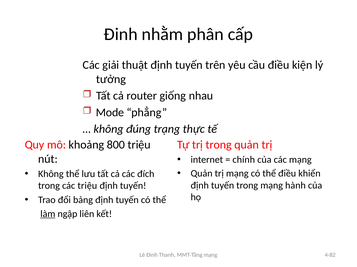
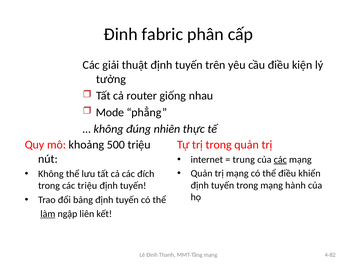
nhằm: nhằm -> fabric
trạng: trạng -> nhiên
800: 800 -> 500
chính: chính -> trung
các at (280, 160) underline: none -> present
